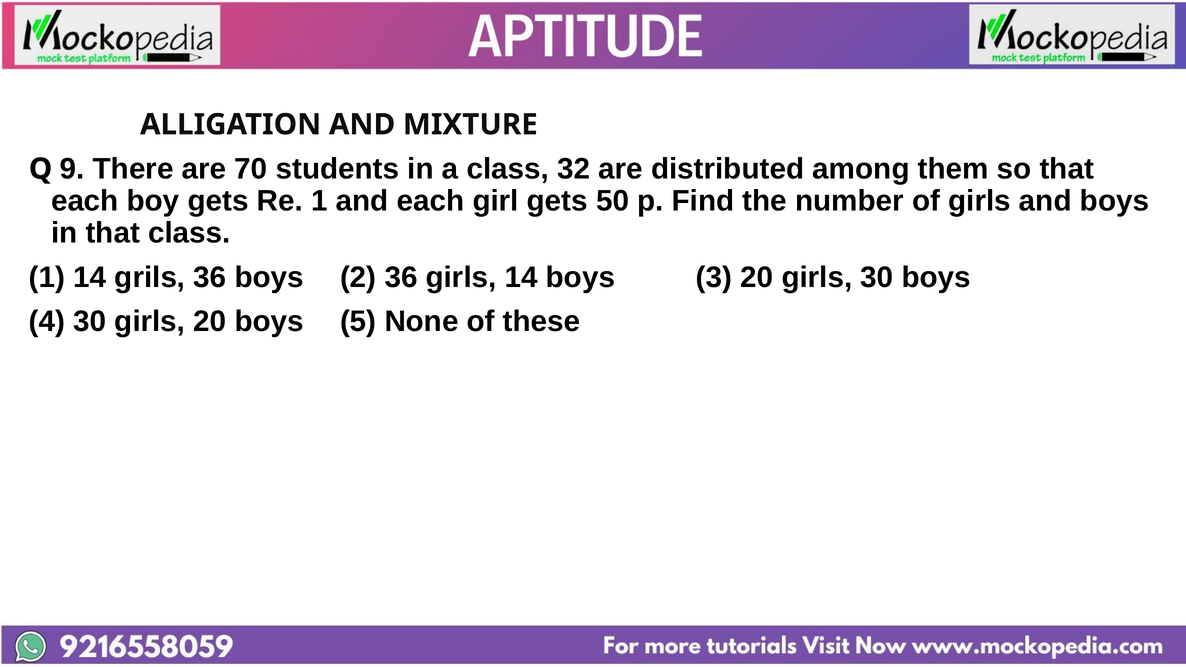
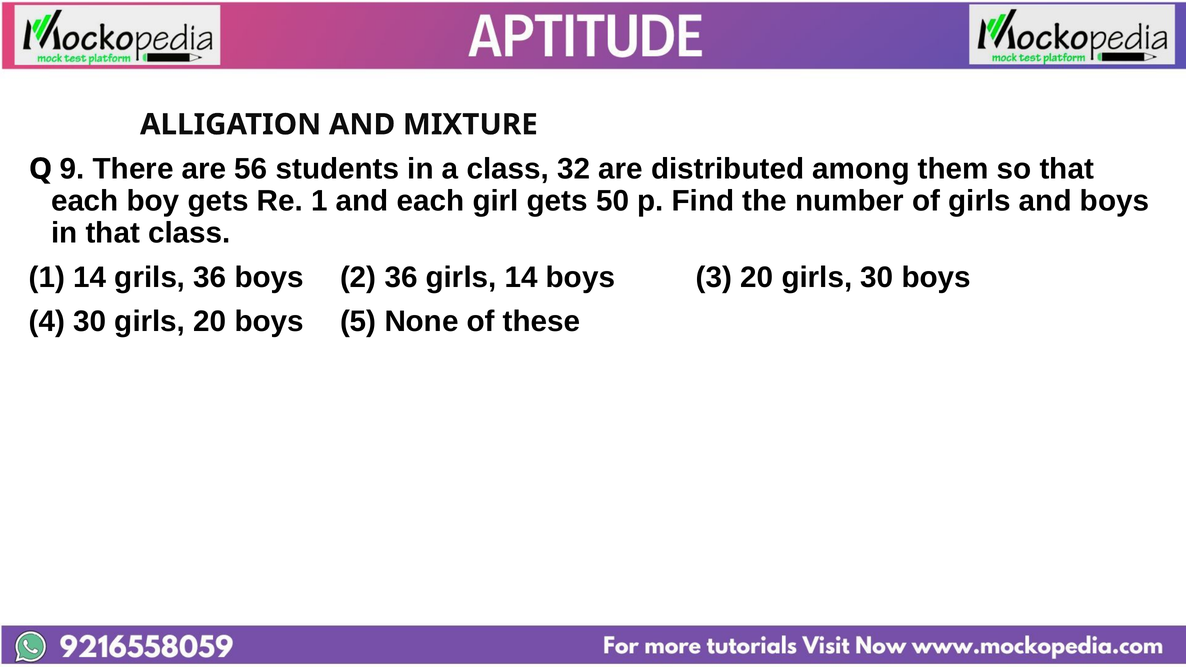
70: 70 -> 56
